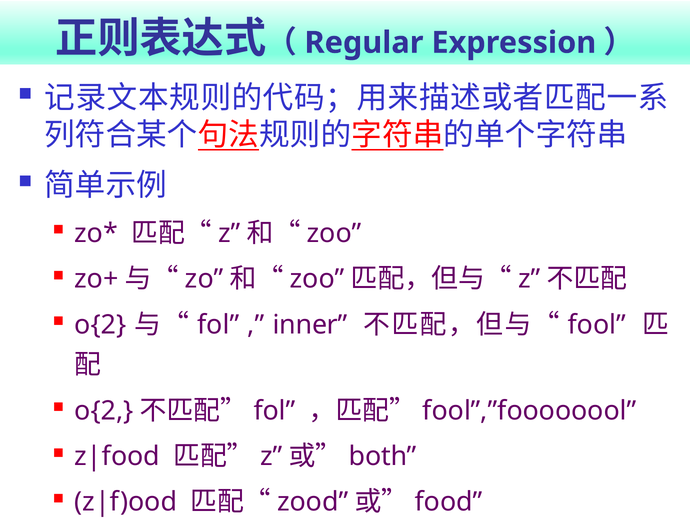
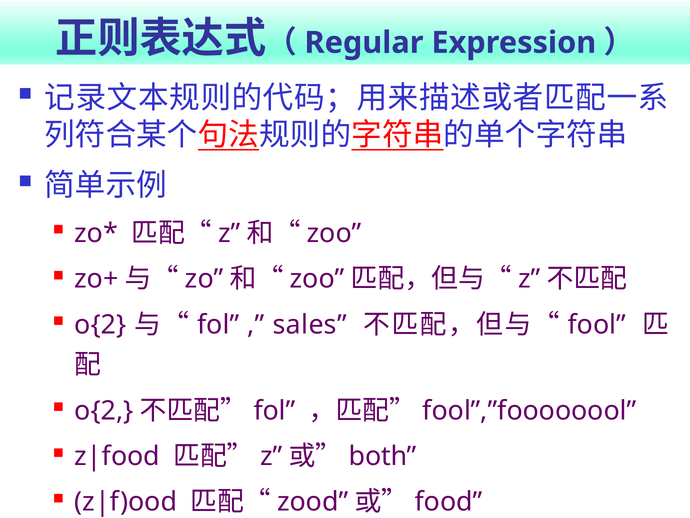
inner: inner -> sales
